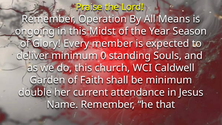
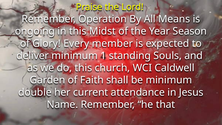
0: 0 -> 1
